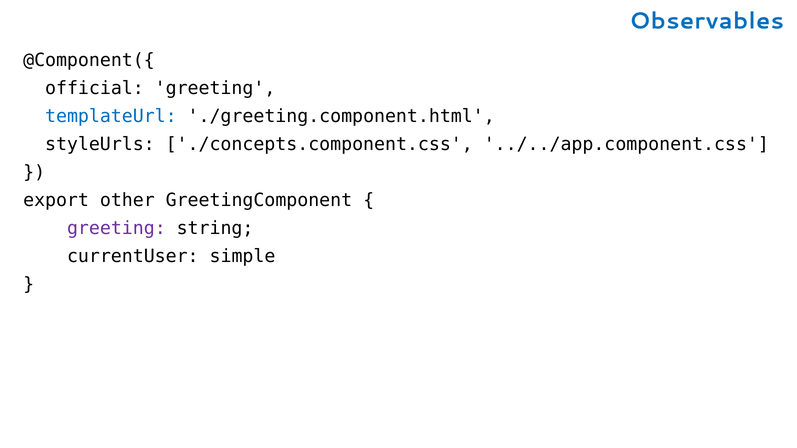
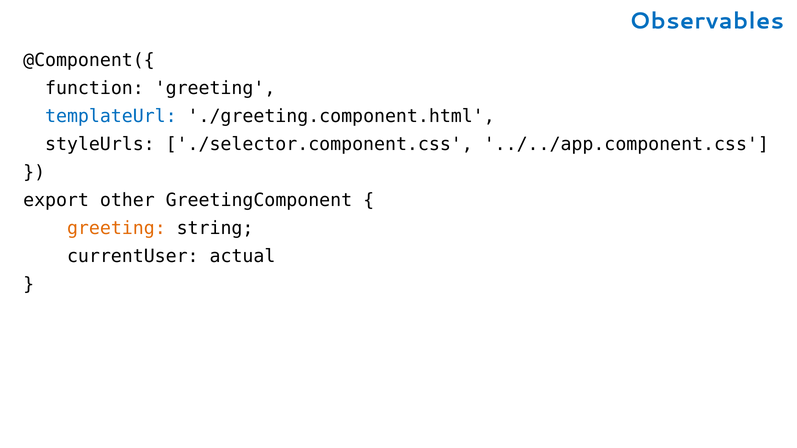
official: official -> function
./concepts.component.css: ./concepts.component.css -> ./selector.component.css
greeting at (116, 228) colour: purple -> orange
simple: simple -> actual
